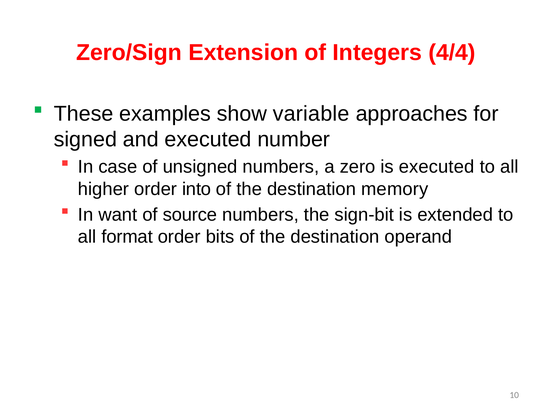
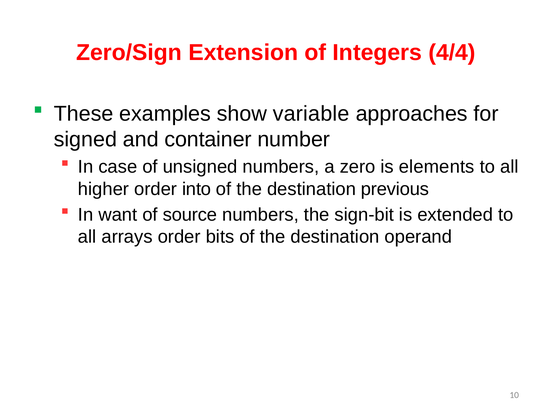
and executed: executed -> container
is executed: executed -> elements
memory: memory -> previous
format: format -> arrays
